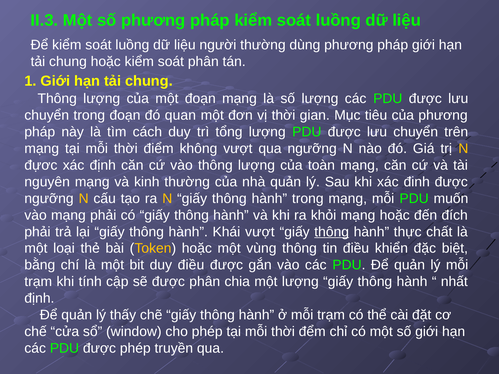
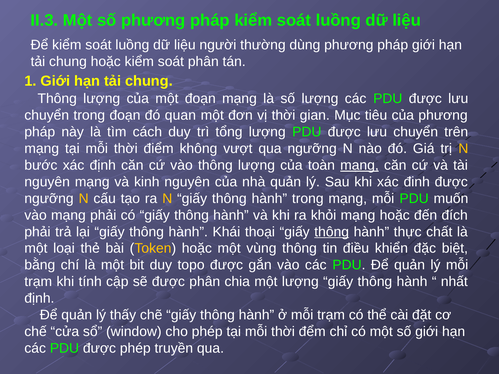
đựơc: đựơc -> bước
mạng at (359, 165) underline: none -> present
kinh thường: thường -> nguyên
Khái vượt: vượt -> thoại
duy điều: điều -> topo
